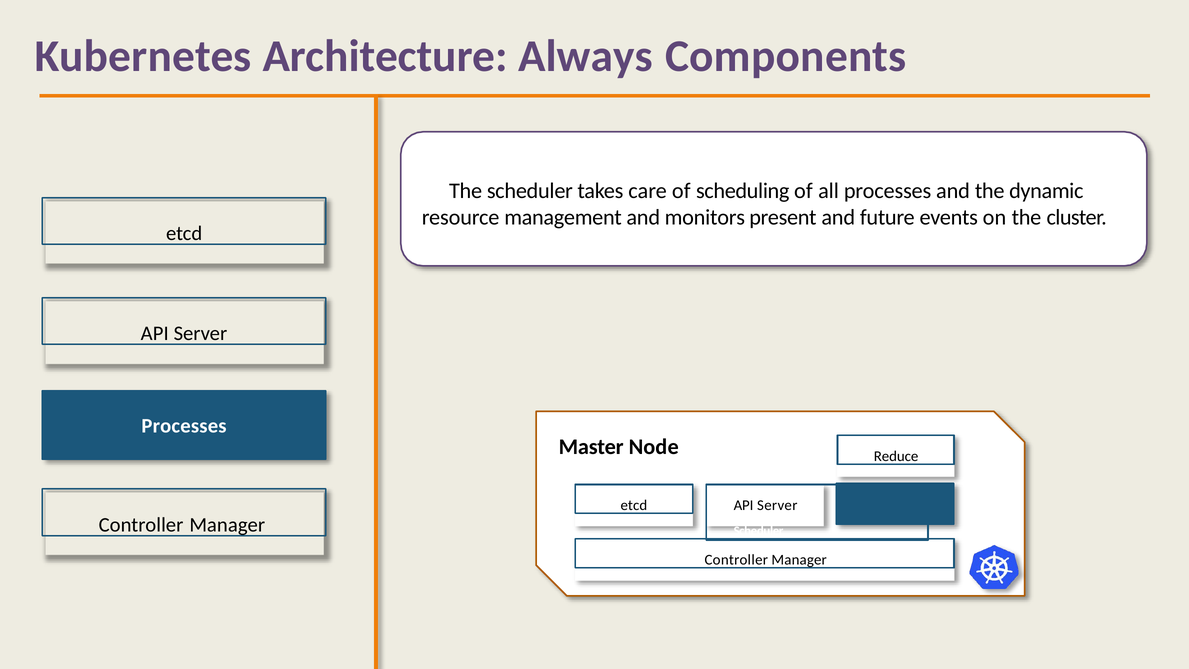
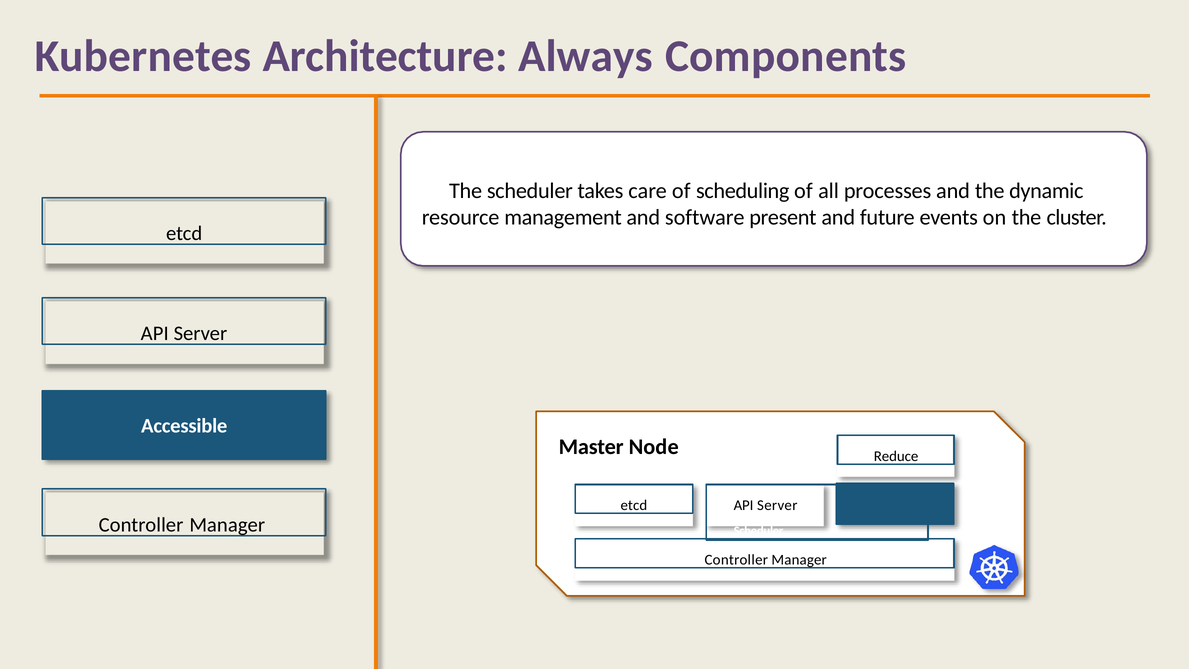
monitors: monitors -> software
Processes at (184, 426): Processes -> Accessible
